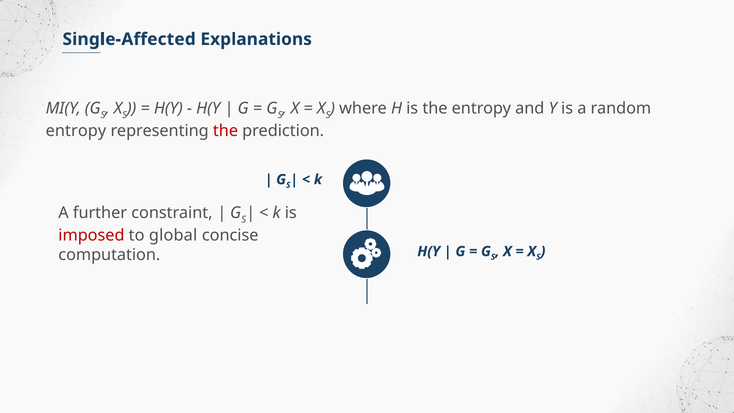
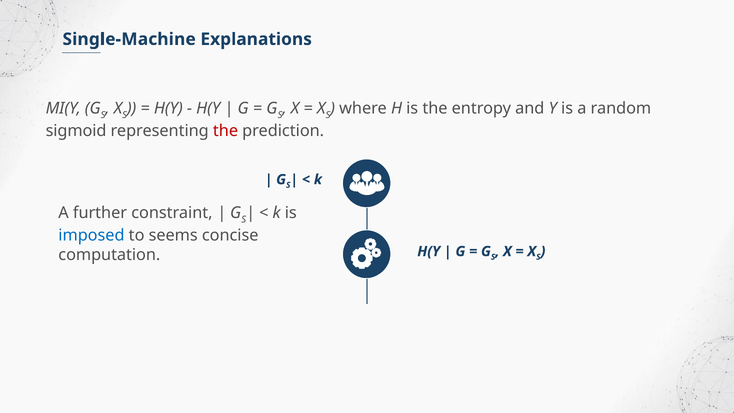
Single-Affected: Single-Affected -> Single-Machine
entropy at (76, 131): entropy -> sigmoid
imposed colour: red -> blue
global: global -> seems
